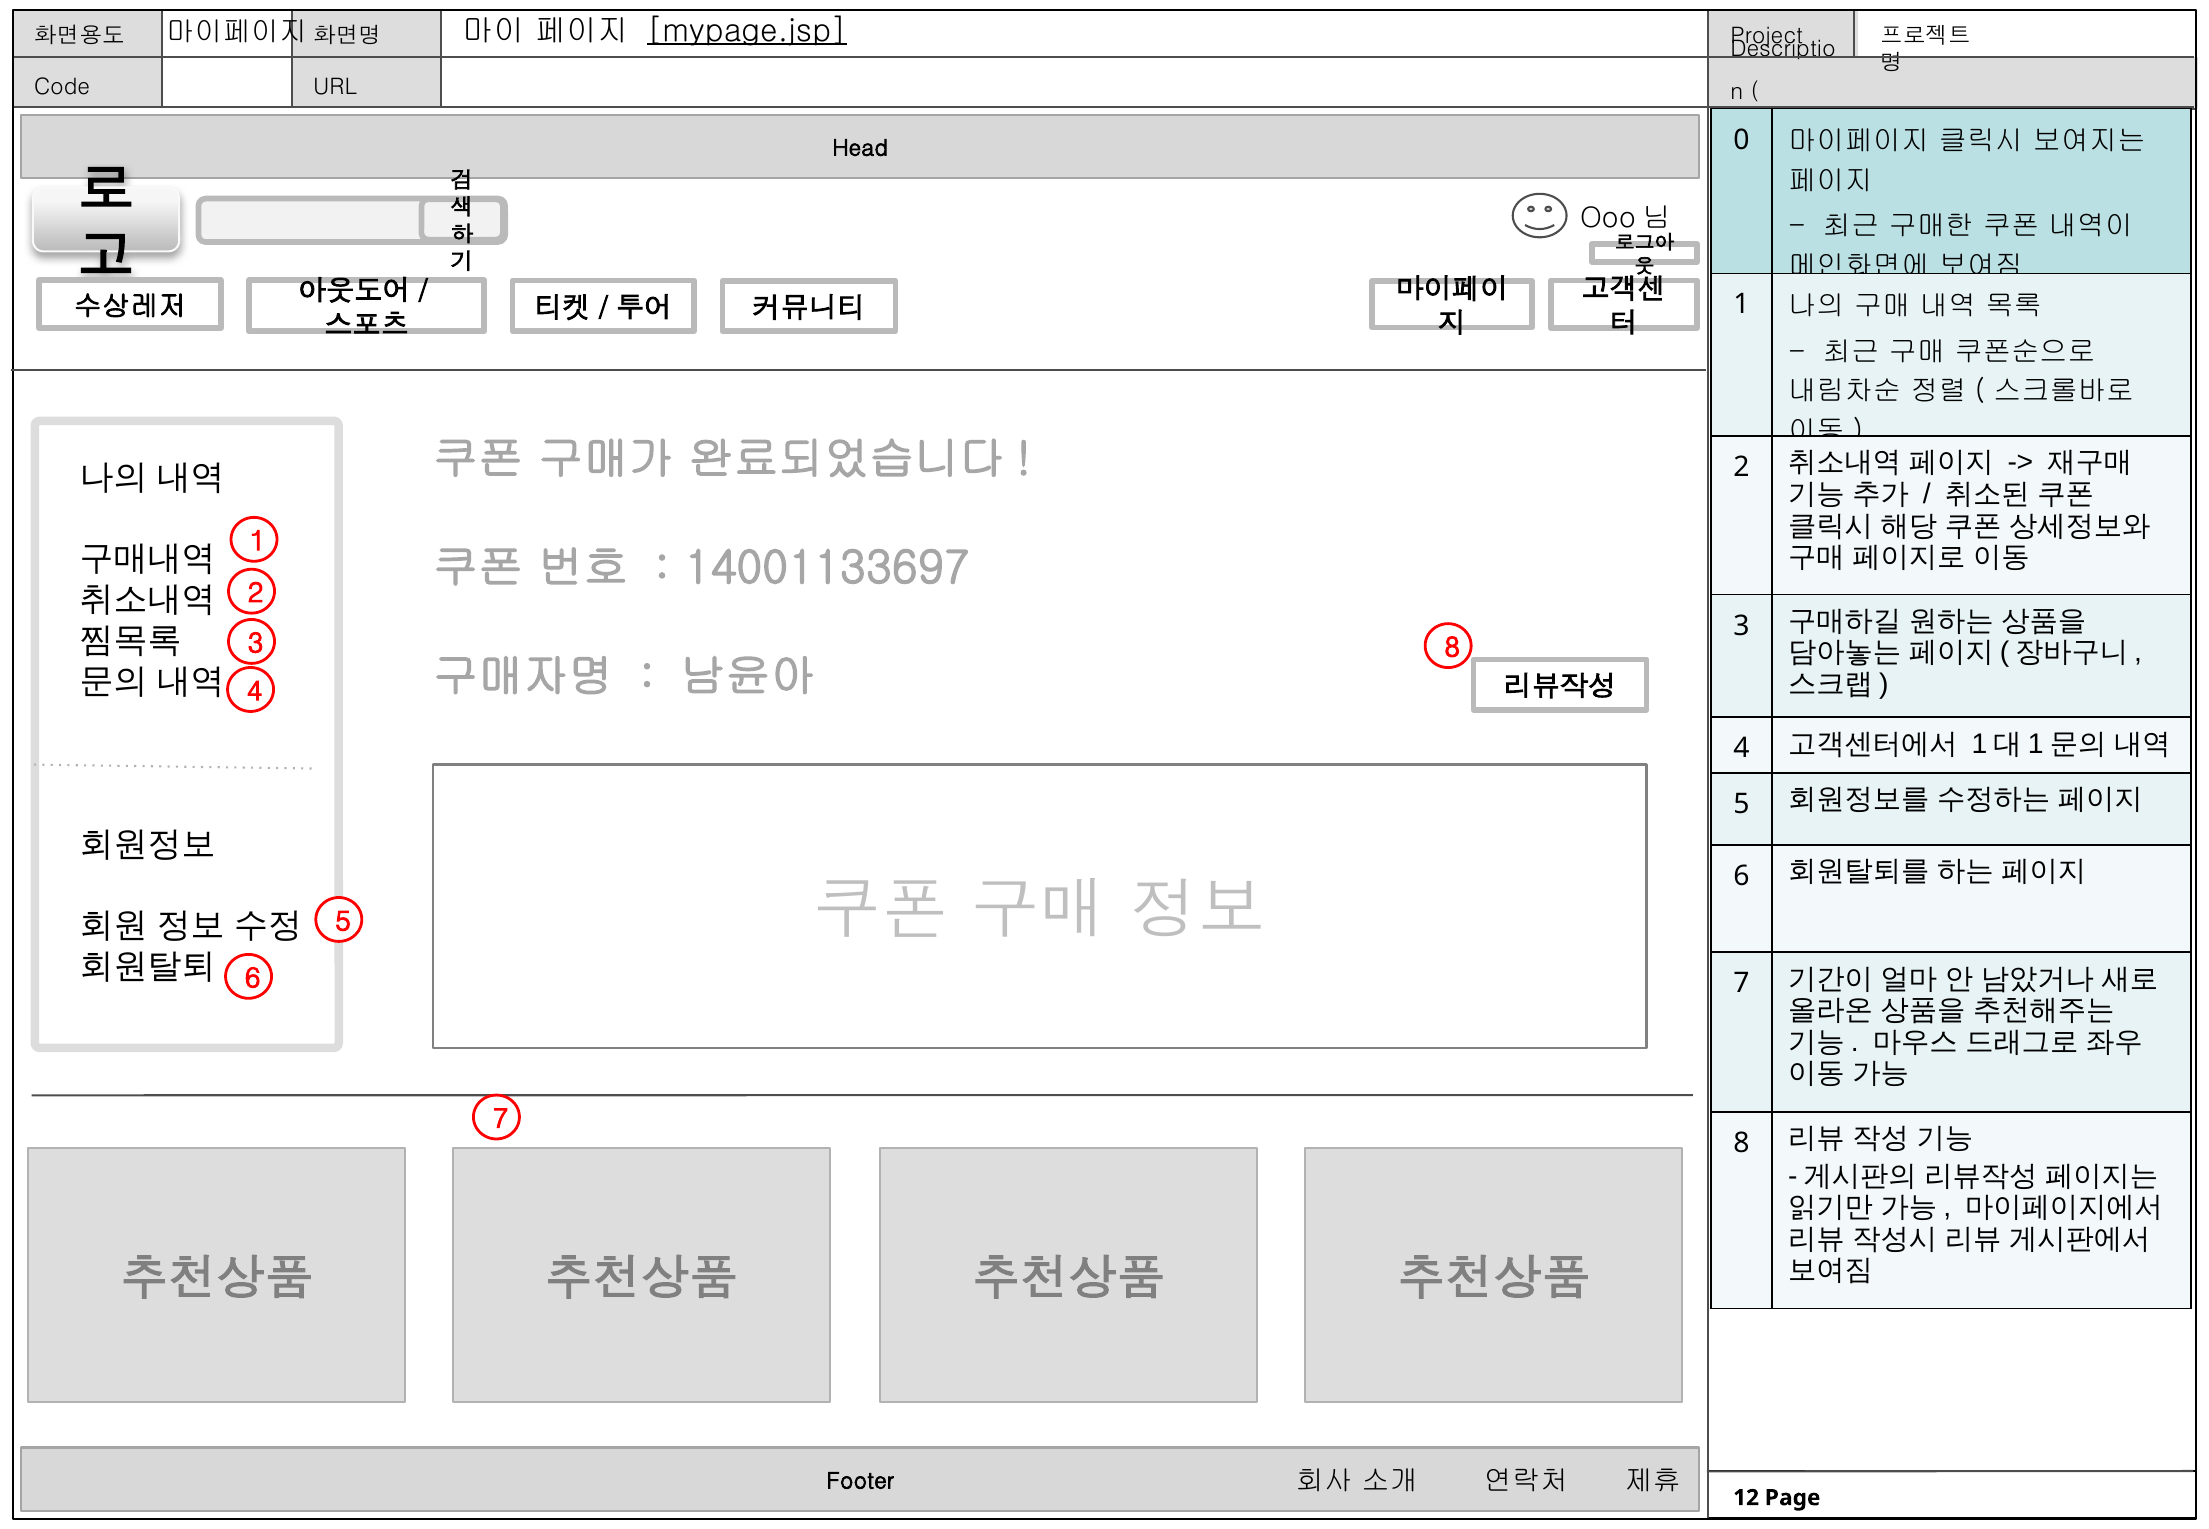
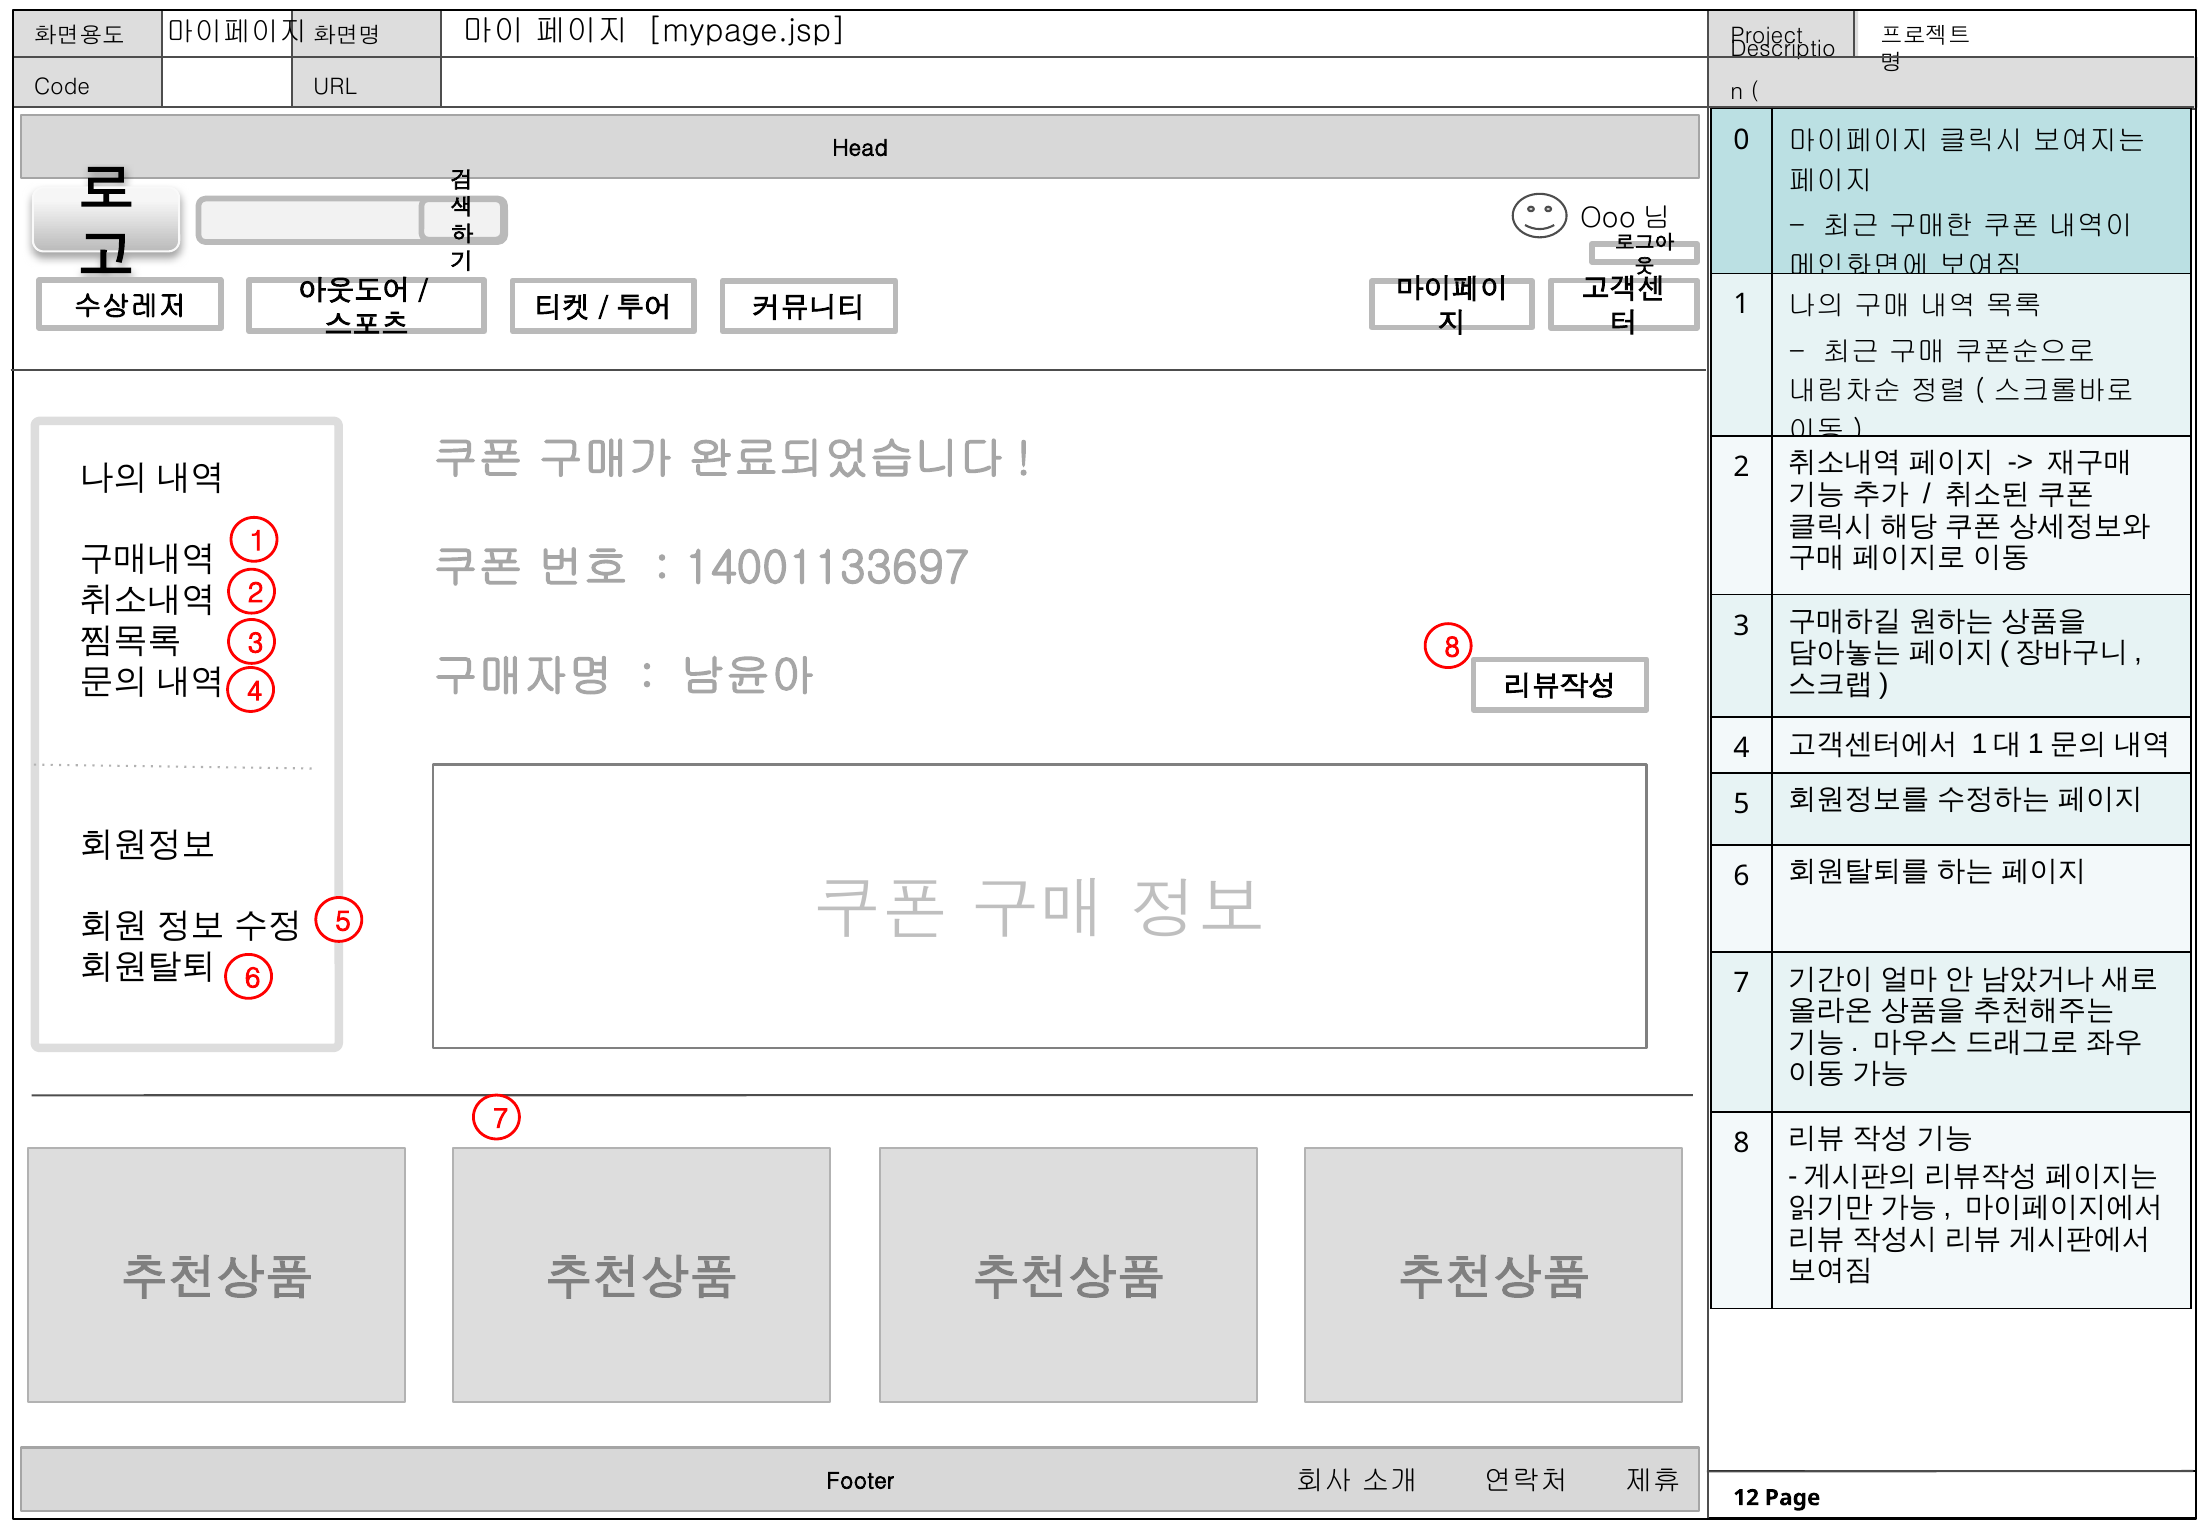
mypage.jsp underline: present -> none
